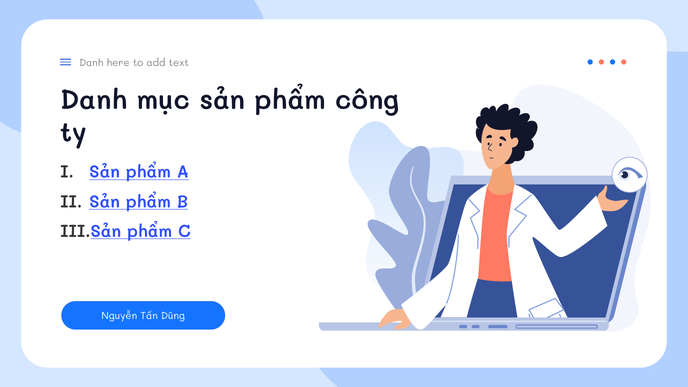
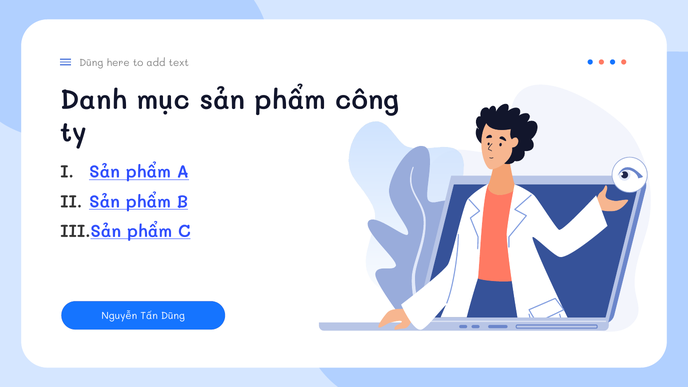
Danh at (91, 63): Danh -> Dũng
